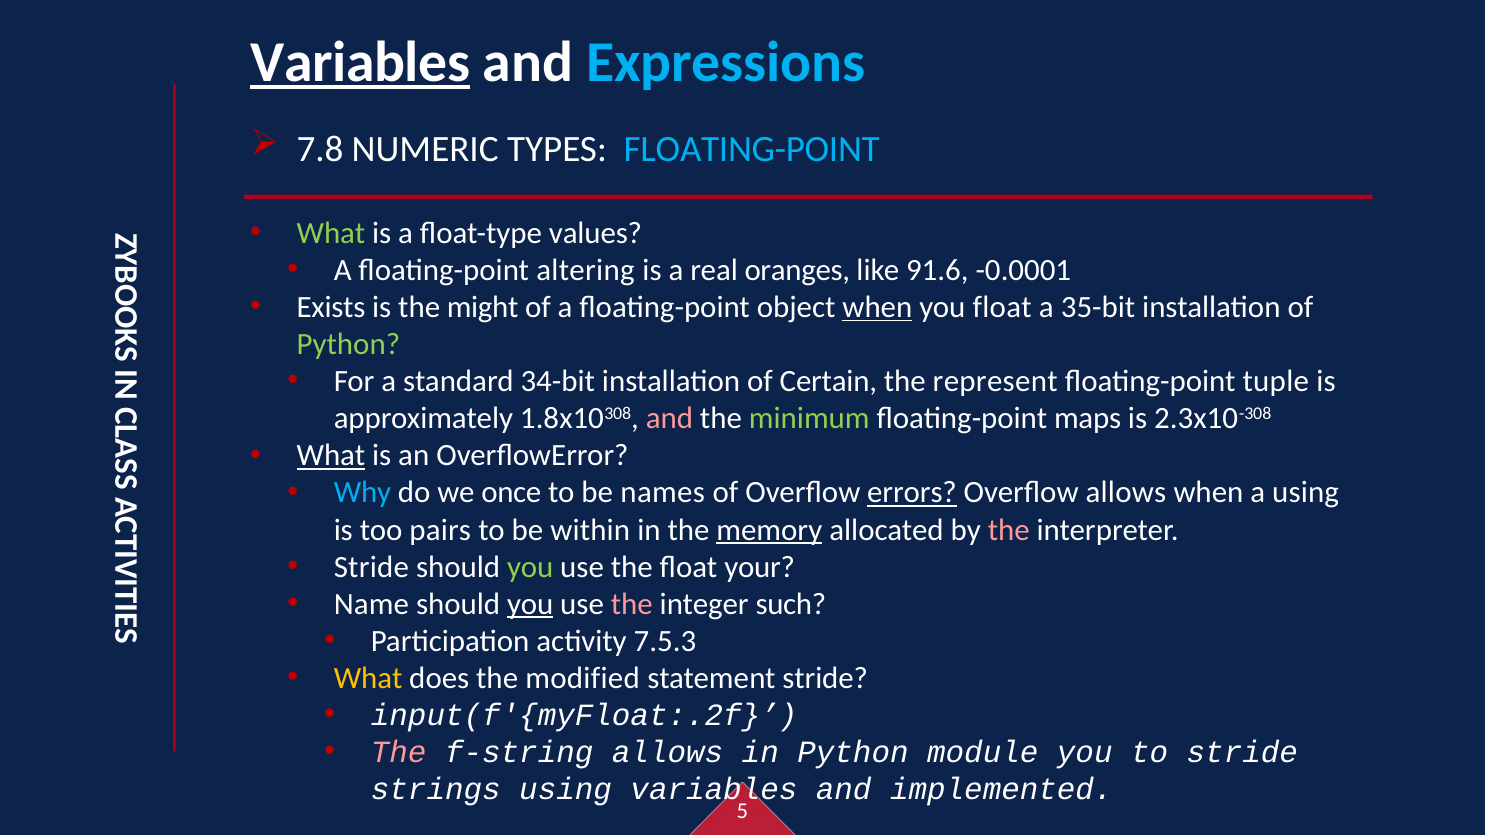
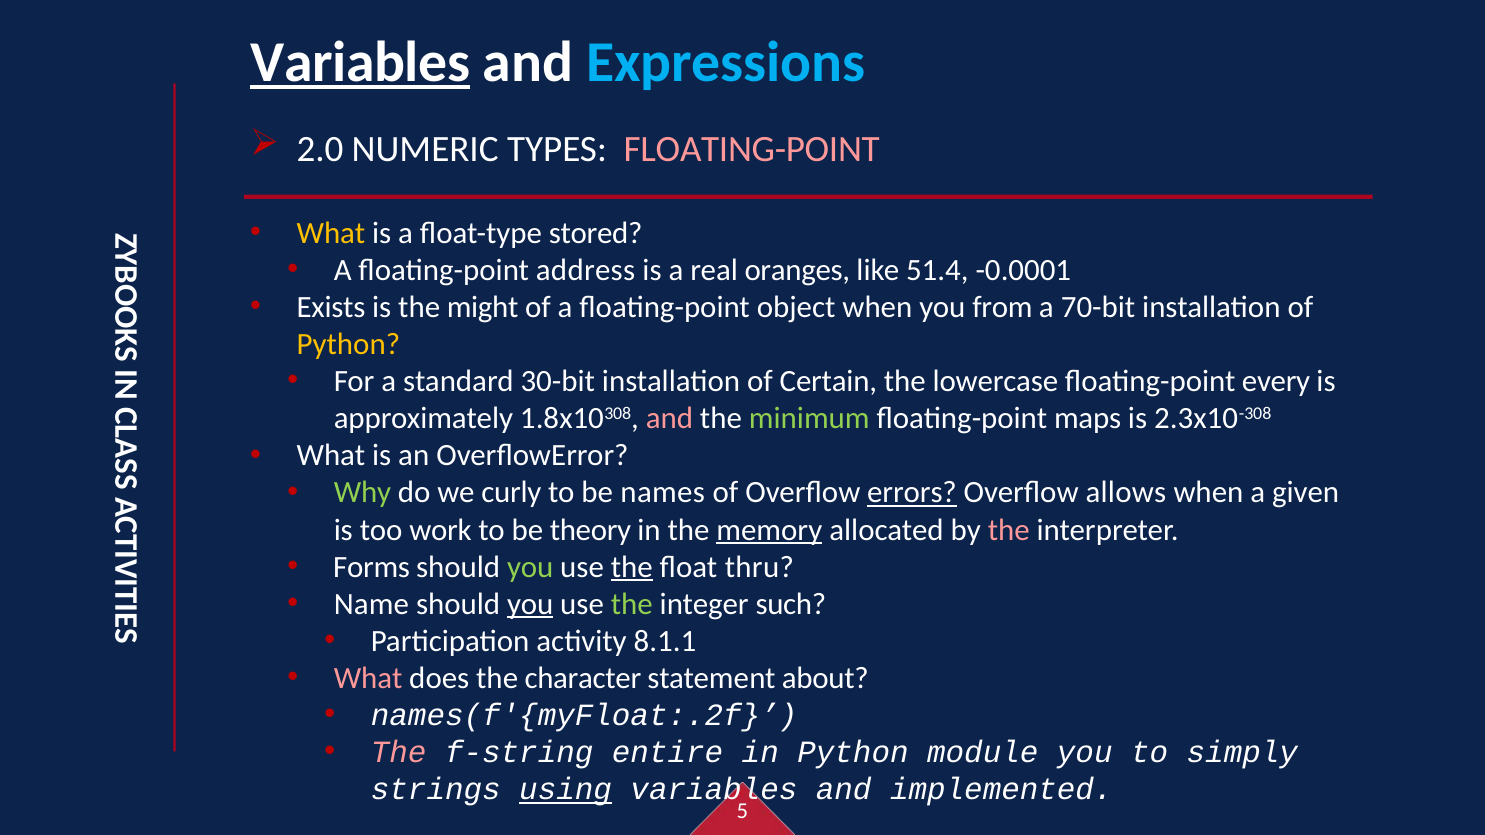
7.8: 7.8 -> 2.0
FLOATING-POINT at (752, 150) colour: light blue -> pink
What at (331, 233) colour: light green -> yellow
values: values -> stored
altering: altering -> address
91.6: 91.6 -> 51.4
when at (877, 307) underline: present -> none
you float: float -> from
35-bit: 35-bit -> 70-bit
Python at (348, 344) colour: light green -> yellow
34-bit: 34-bit -> 30-bit
represent: represent -> lowercase
tuple: tuple -> every
What at (331, 456) underline: present -> none
Why colour: light blue -> light green
once: once -> curly
a using: using -> given
pairs: pairs -> work
within: within -> theory
Stride at (371, 567): Stride -> Forms
the at (632, 567) underline: none -> present
your: your -> thru
the at (632, 604) colour: pink -> light green
7.5.3: 7.5.3 -> 8.1.1
What at (368, 679) colour: yellow -> pink
modified: modified -> character
statement stride: stride -> about
input(f'{myFloat:.2f: input(f'{myFloat:.2f -> names(f'{myFloat:.2f
f-string allows: allows -> entire
to stride: stride -> simply
using at (566, 790) underline: none -> present
